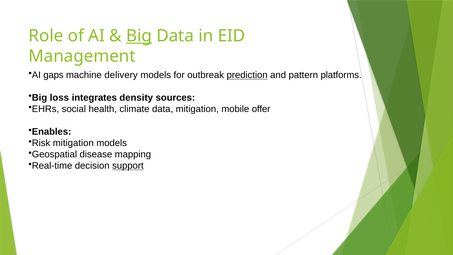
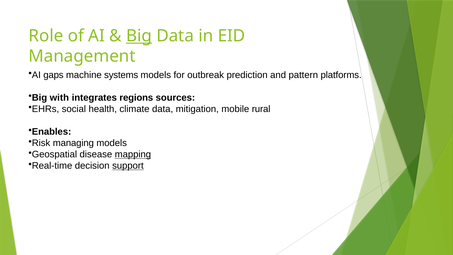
delivery: delivery -> systems
prediction underline: present -> none
loss: loss -> with
density: density -> regions
offer: offer -> rural
Risk mitigation: mitigation -> managing
mapping underline: none -> present
